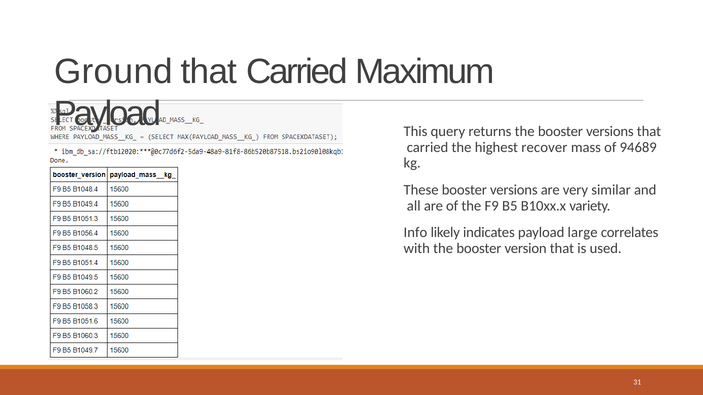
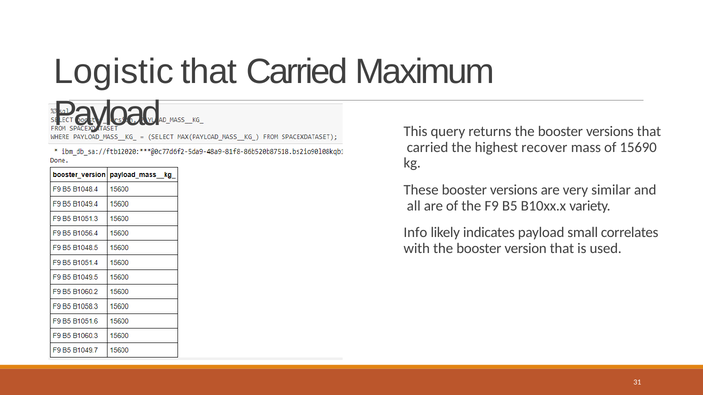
Ground: Ground -> Logistic
94689: 94689 -> 15690
large: large -> small
